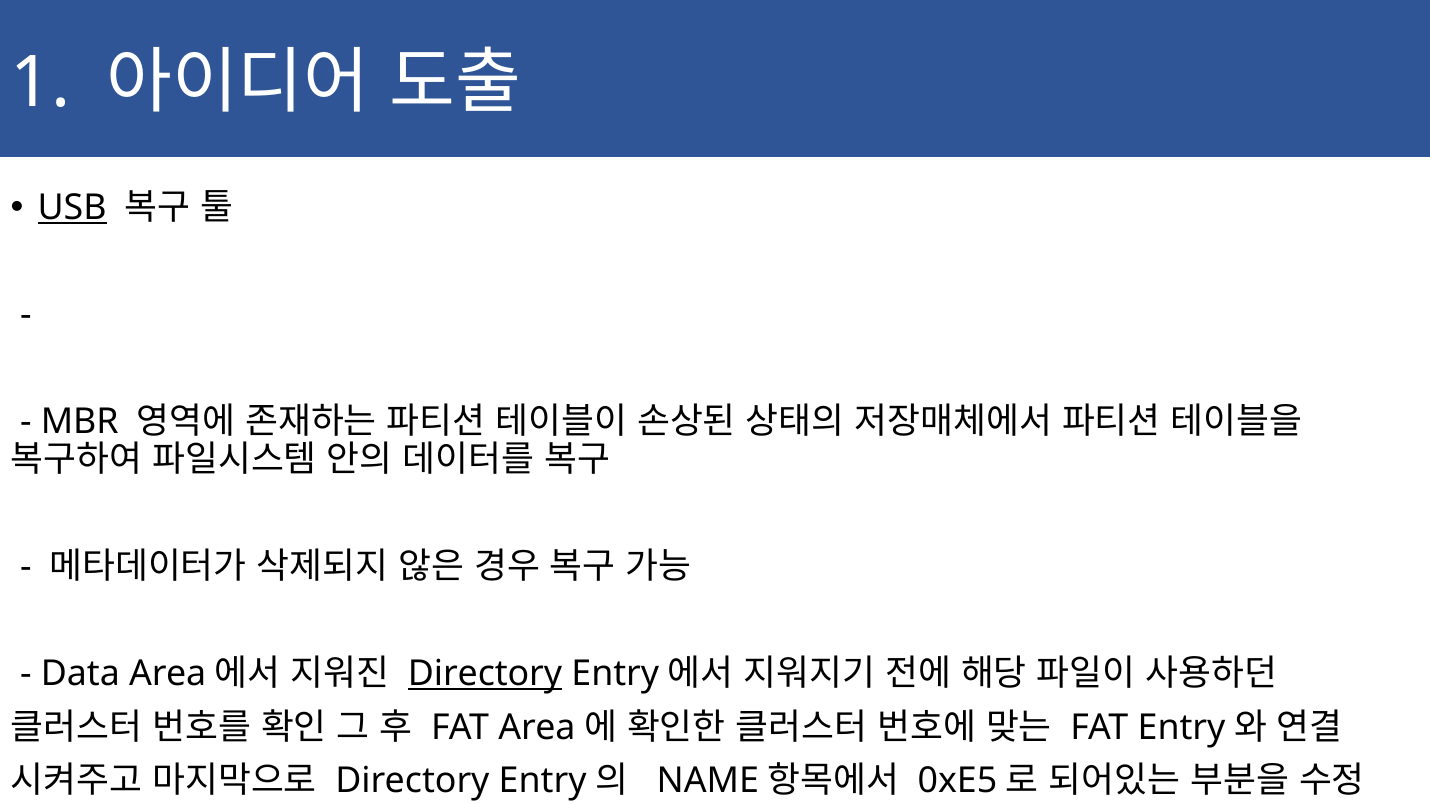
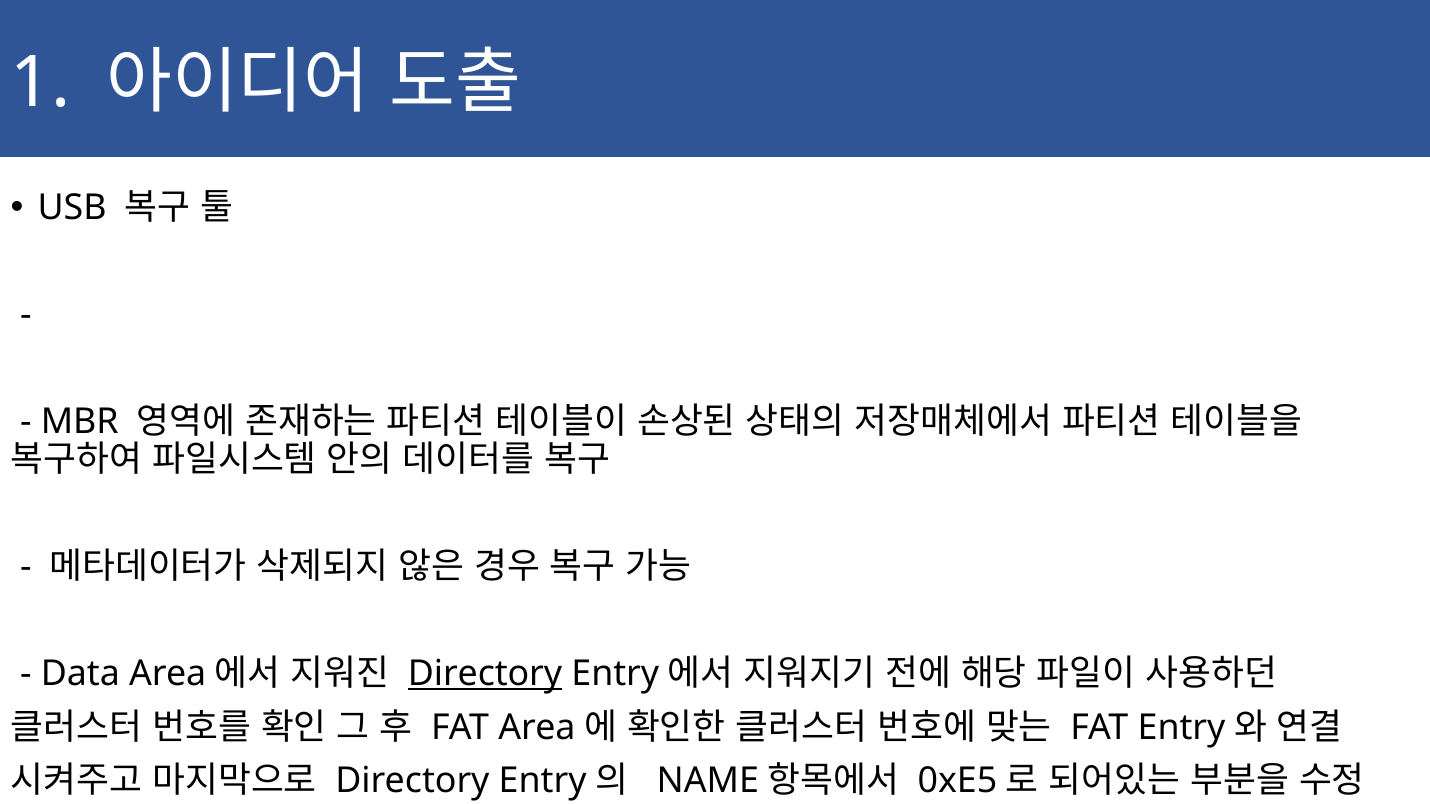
USB underline: present -> none
